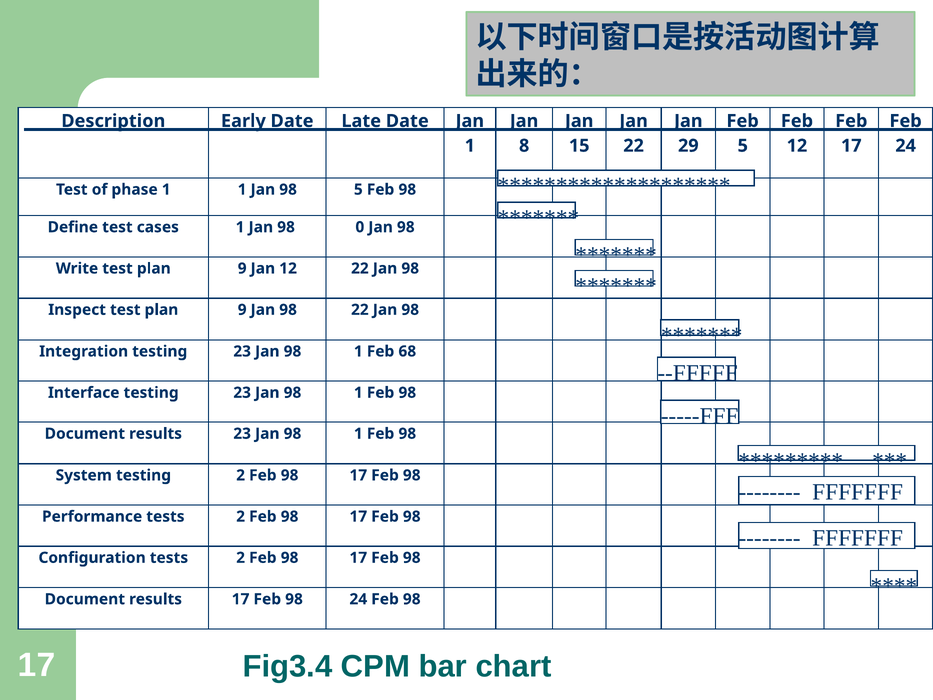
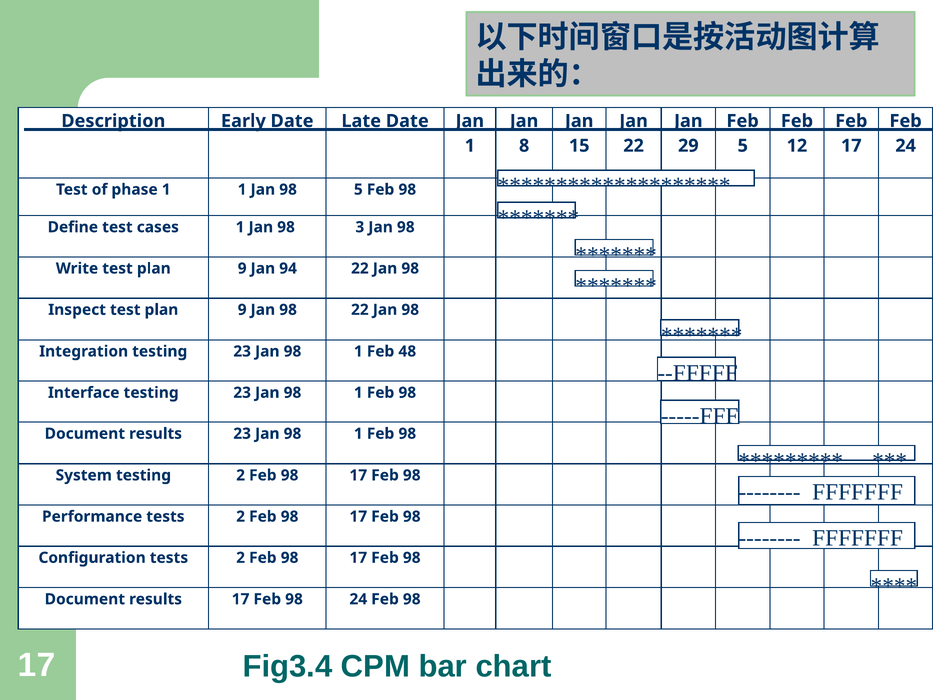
0: 0 -> 3
Jan 12: 12 -> 94
68: 68 -> 48
